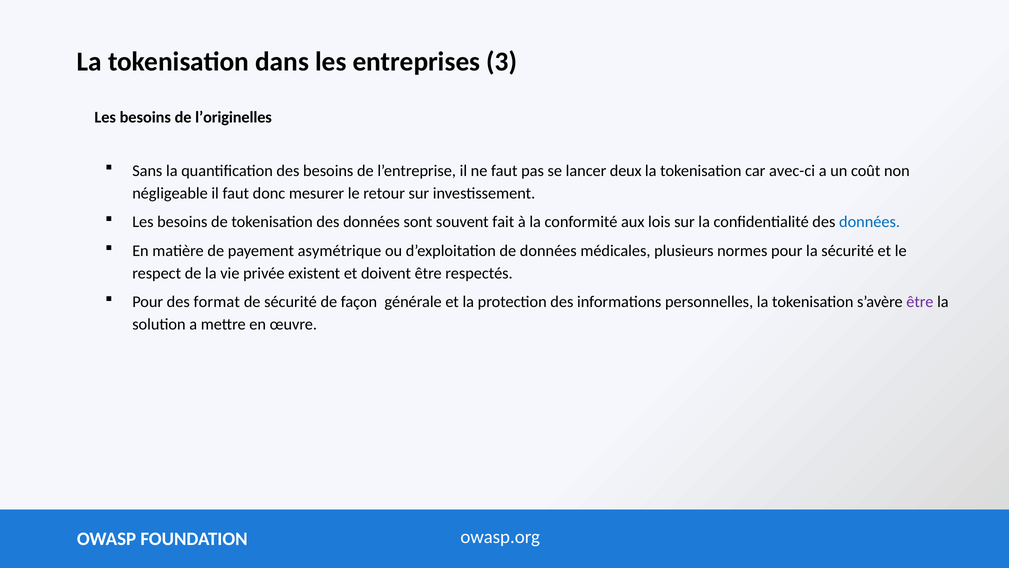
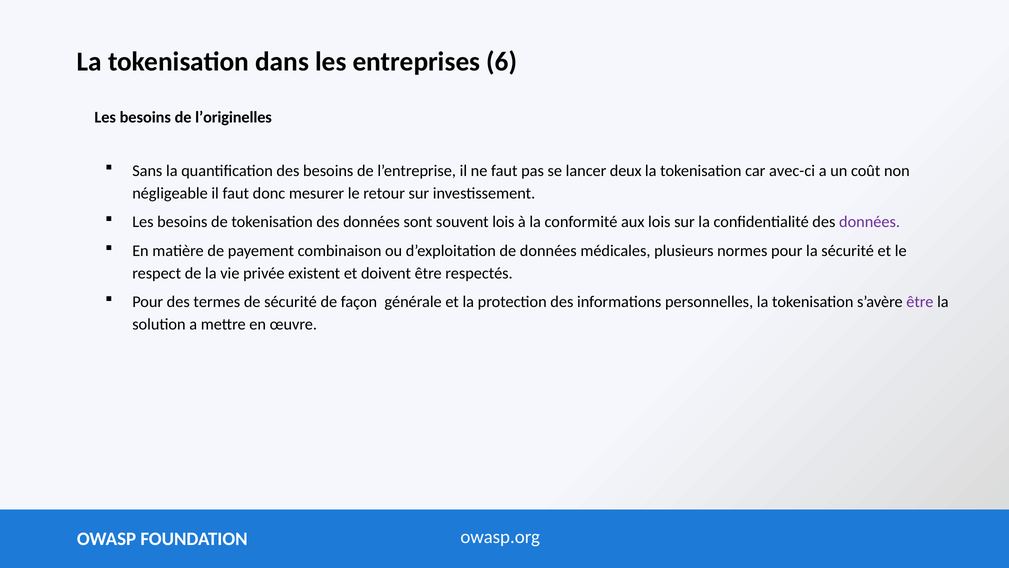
3: 3 -> 6
souvent fait: fait -> lois
données at (870, 222) colour: blue -> purple
asymétrique: asymétrique -> combinaison
format: format -> termes
